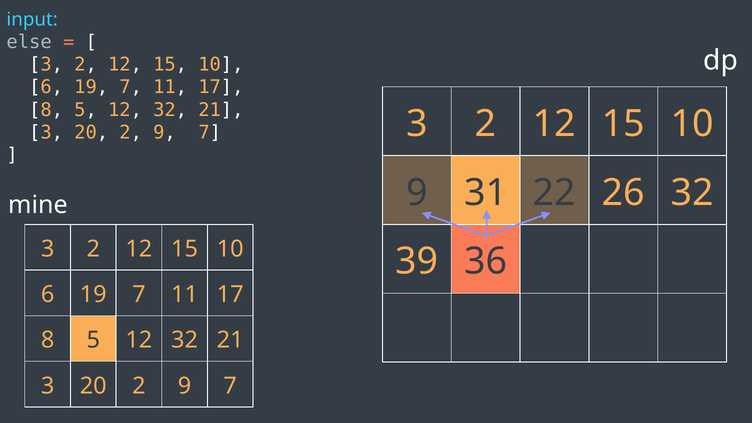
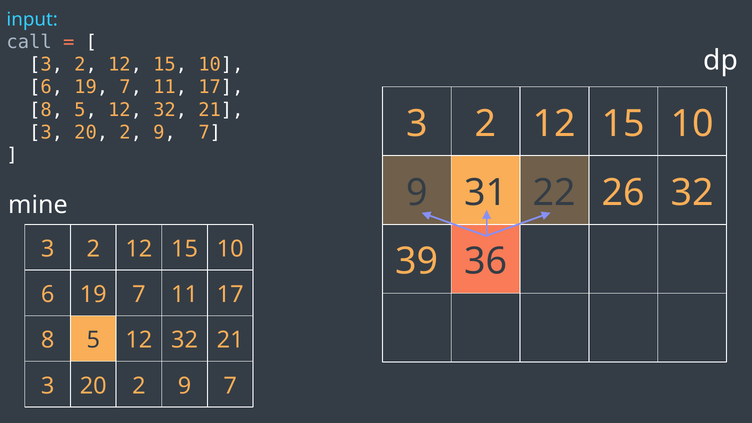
else: else -> call
